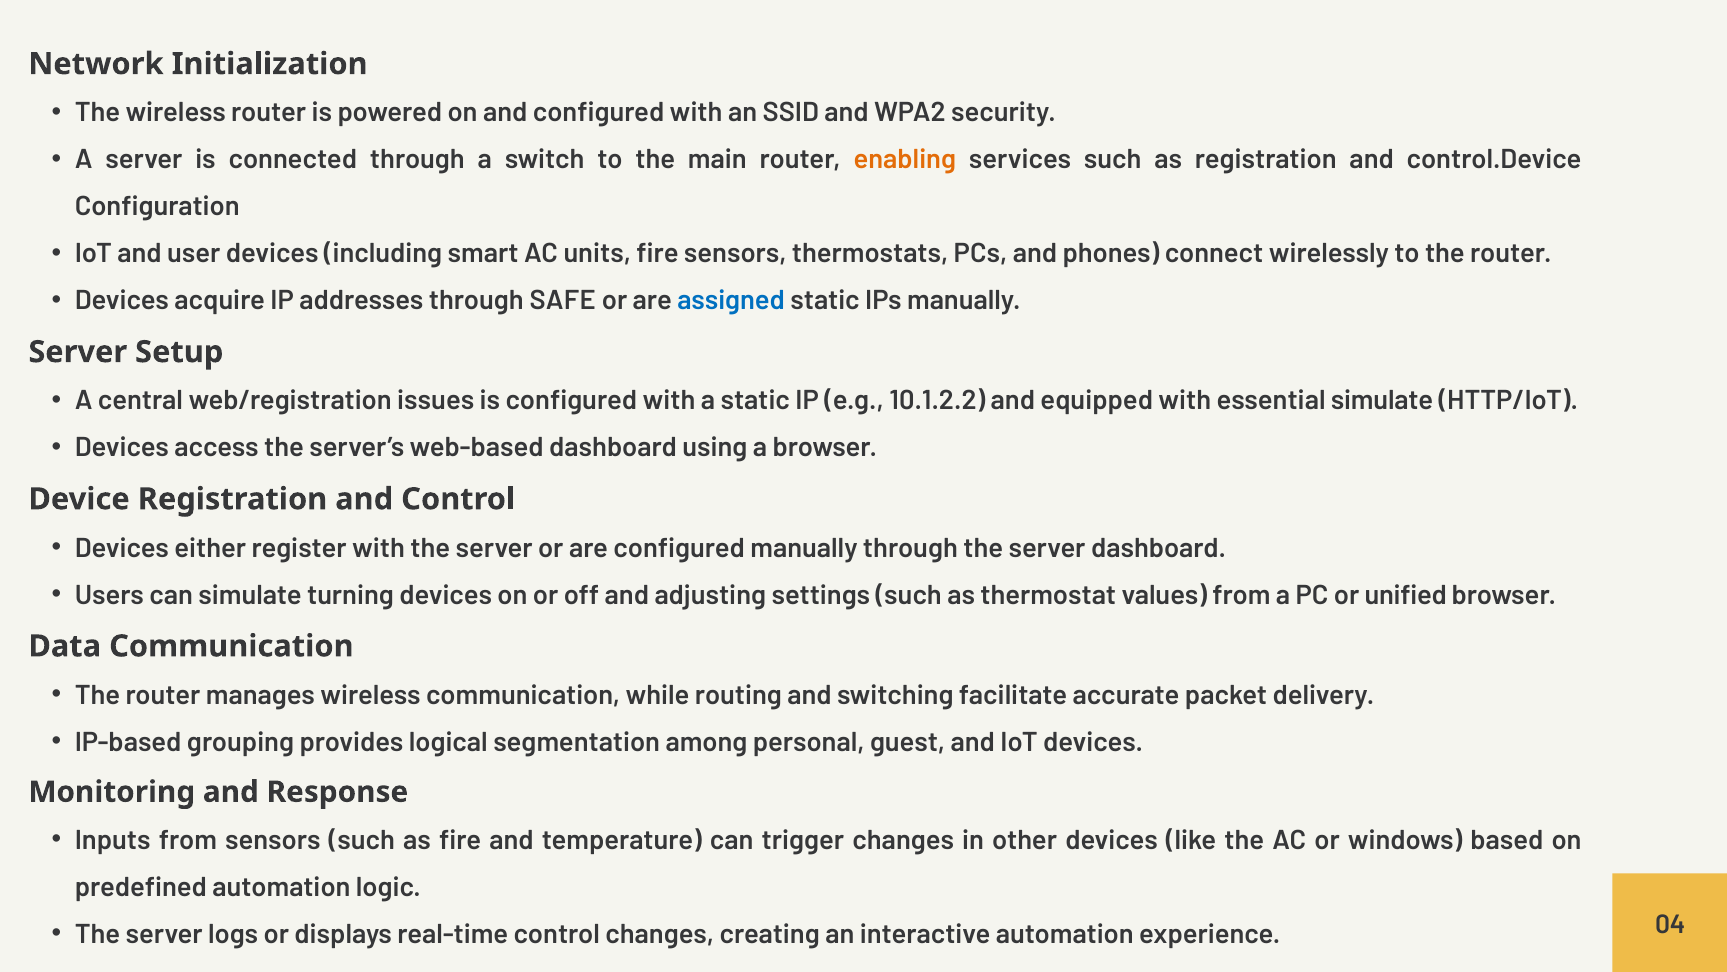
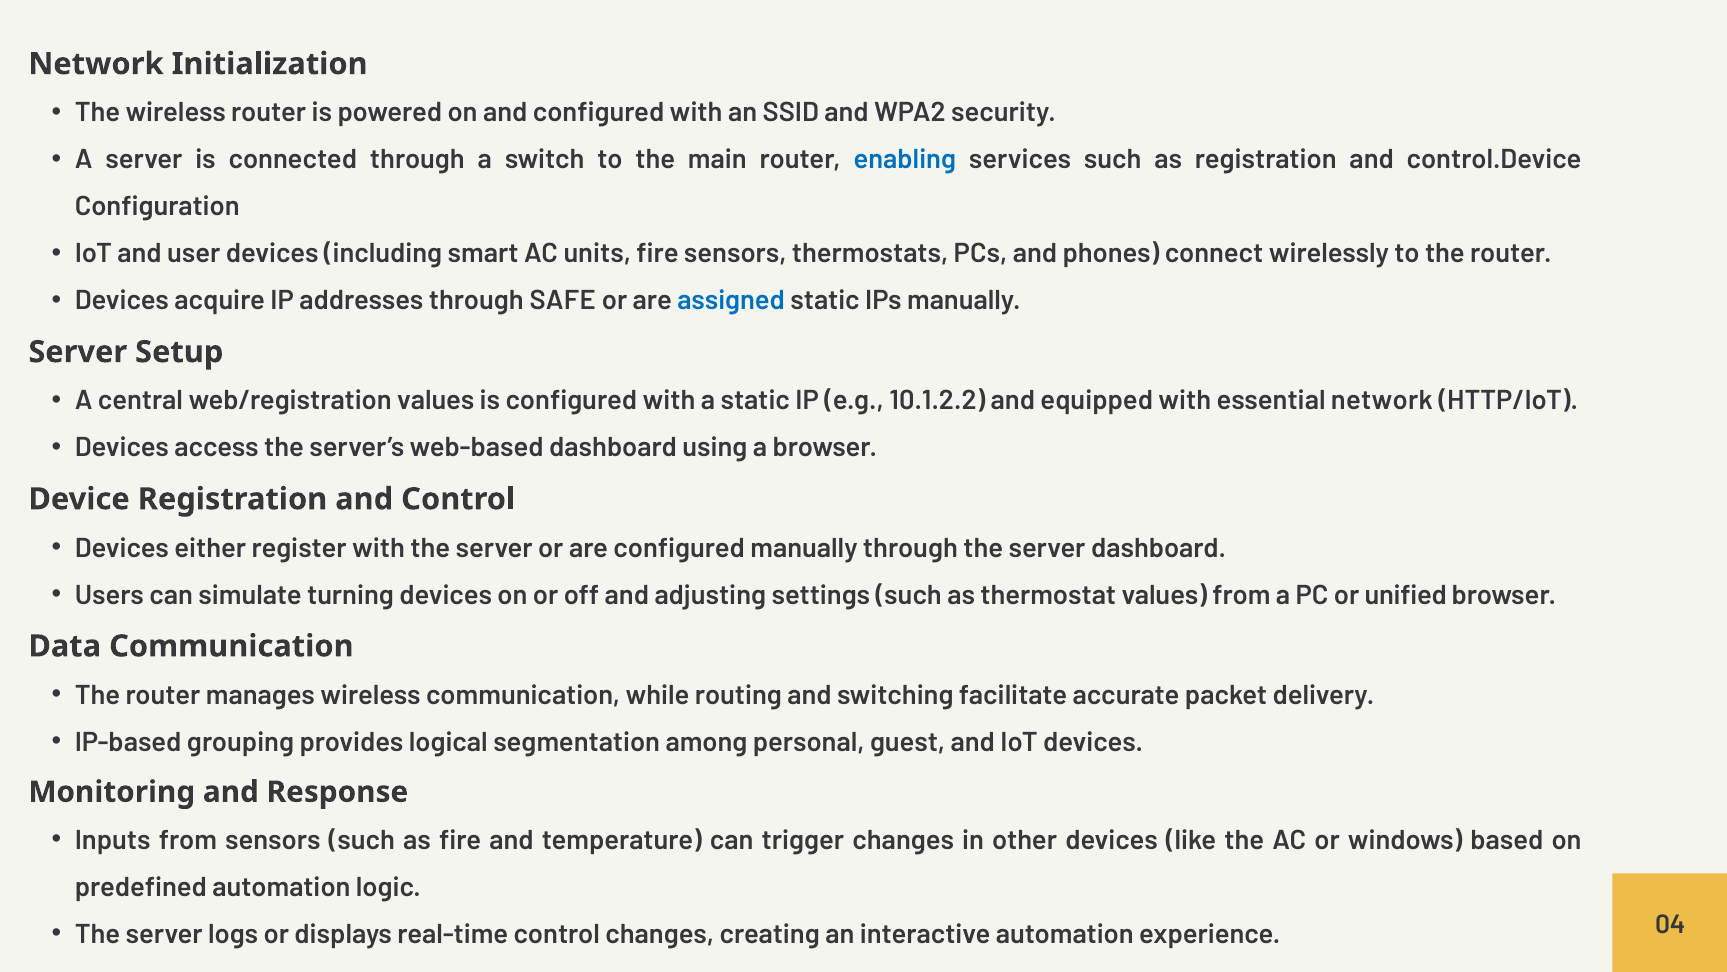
enabling colour: orange -> blue
web/registration issues: issues -> values
essential simulate: simulate -> network
